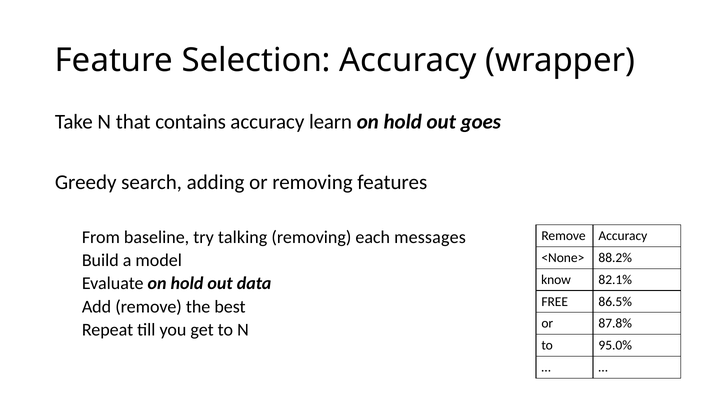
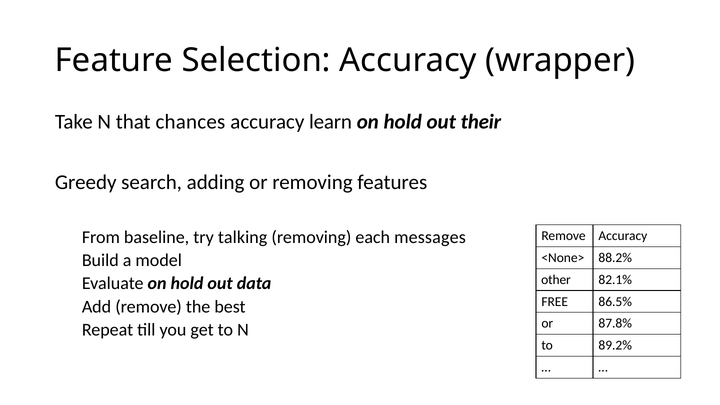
contains: contains -> chances
goes: goes -> their
know: know -> other
95.0%: 95.0% -> 89.2%
